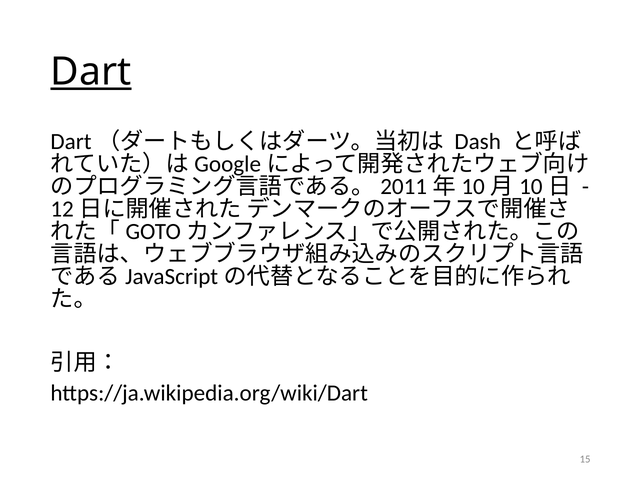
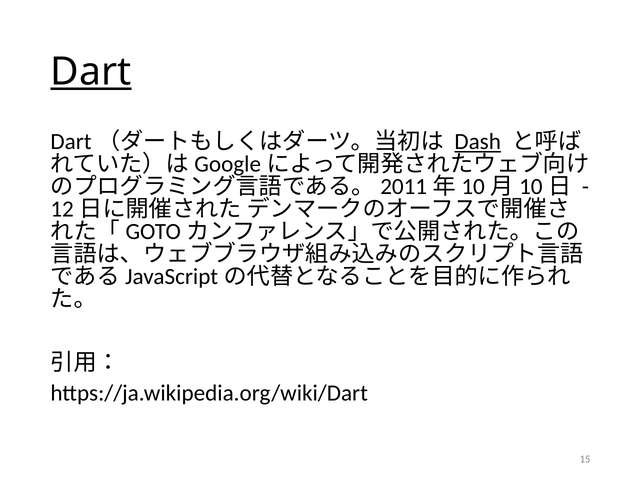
Dash underline: none -> present
